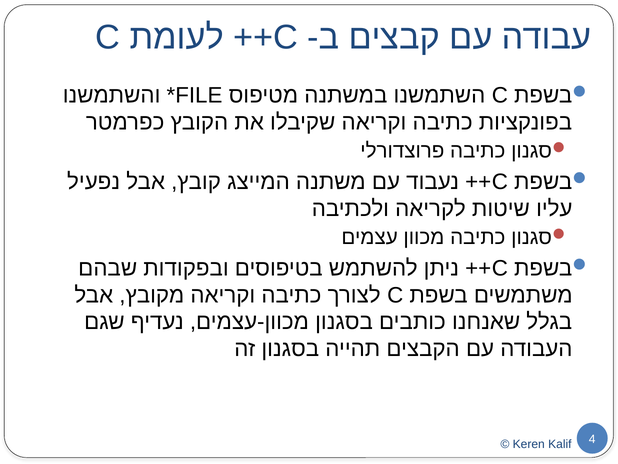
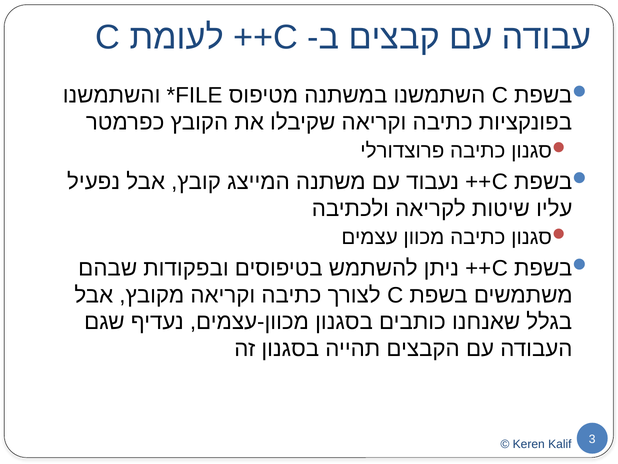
4: 4 -> 3
